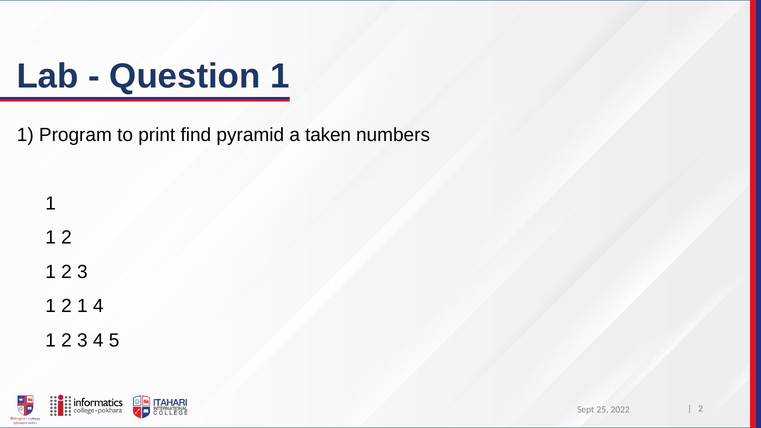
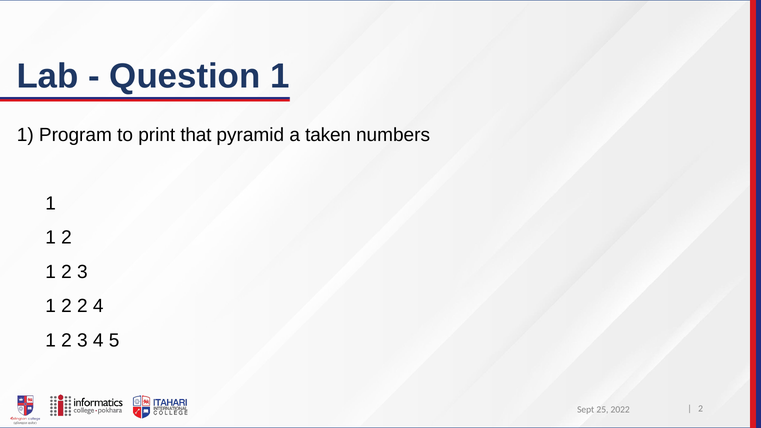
find: find -> that
1 at (82, 306): 1 -> 2
